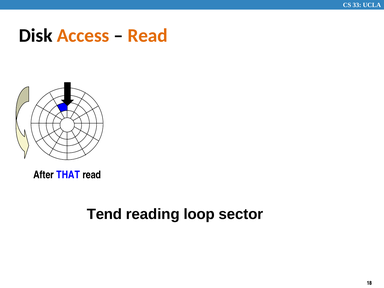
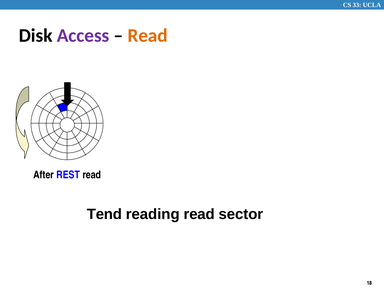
Access colour: orange -> purple
THAT: THAT -> REST
reading loop: loop -> read
